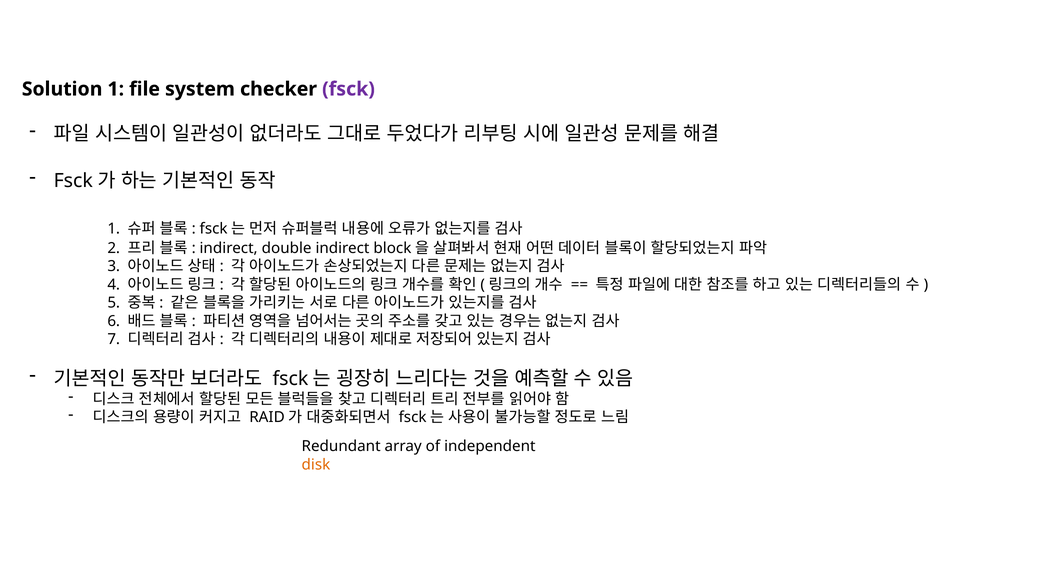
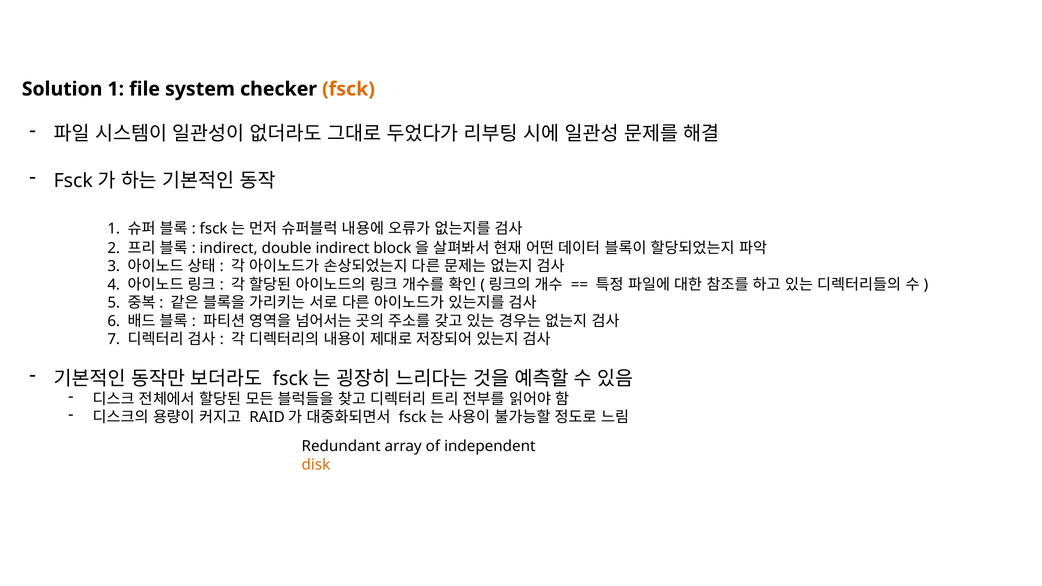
fsck colour: purple -> orange
